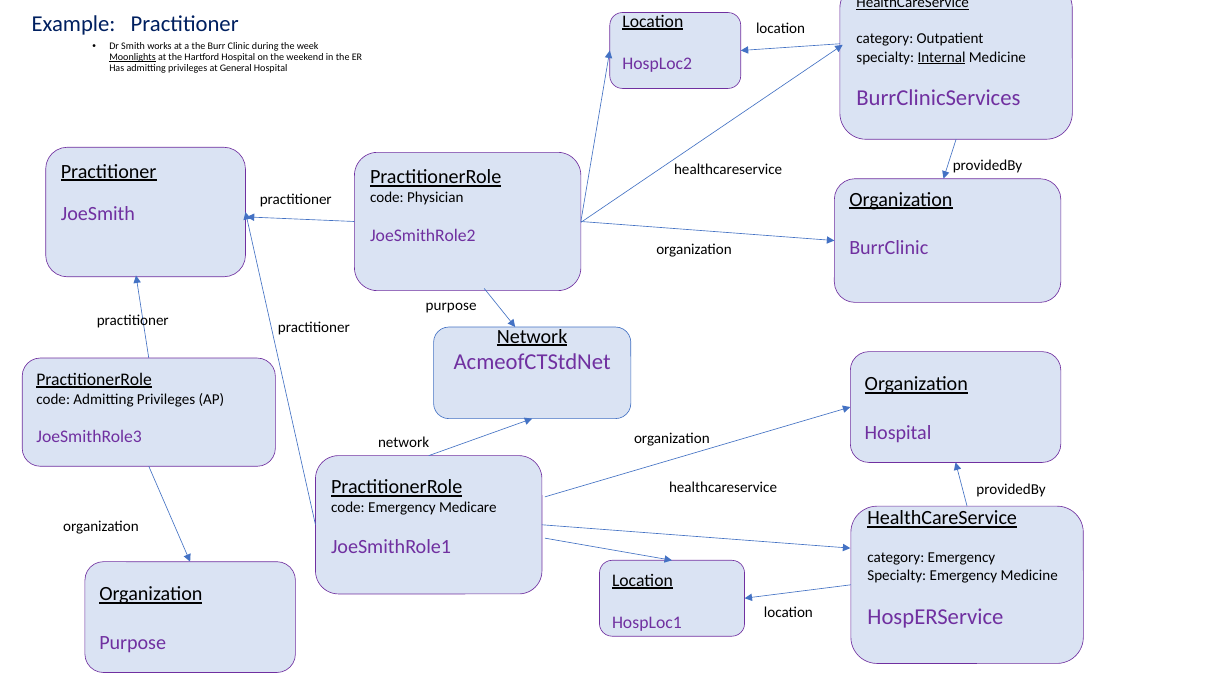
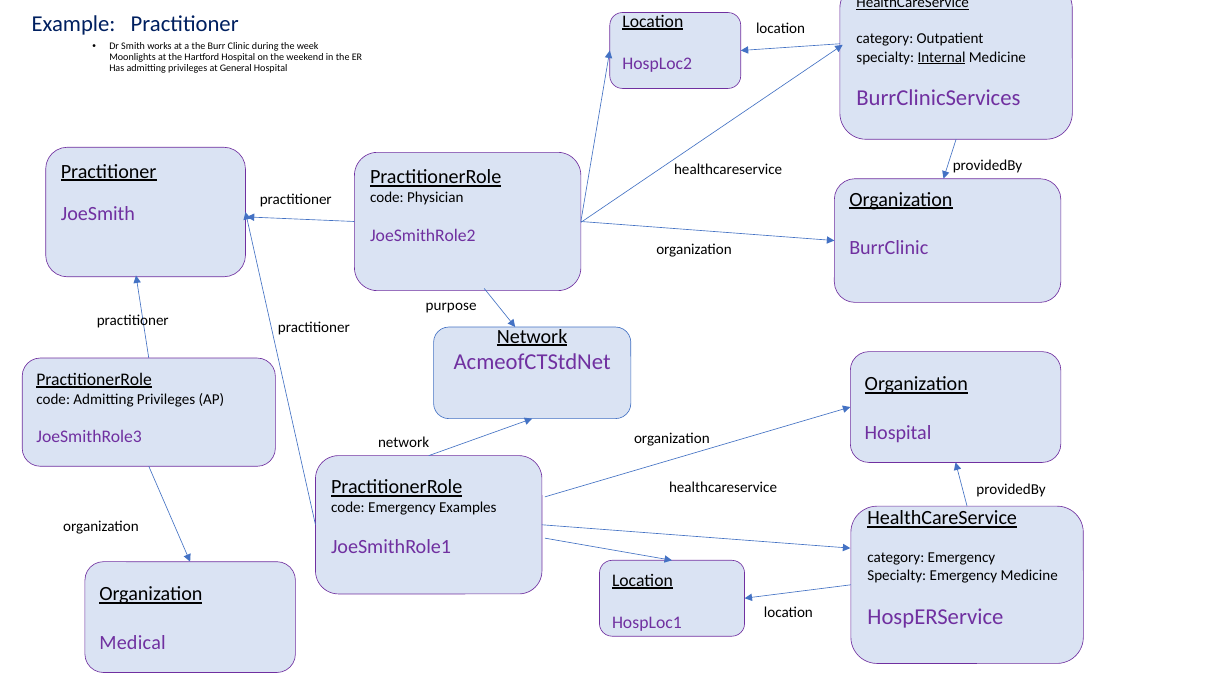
Moonlights underline: present -> none
Medicare: Medicare -> Examples
Purpose at (133, 642): Purpose -> Medical
